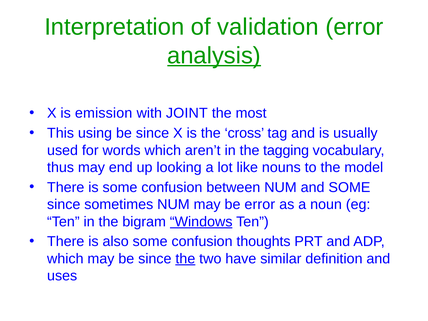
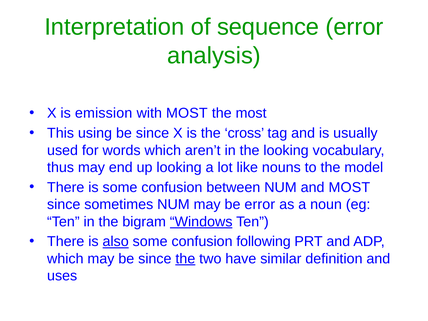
validation: validation -> sequence
analysis underline: present -> none
with JOINT: JOINT -> MOST
the tagging: tagging -> looking
and SOME: SOME -> MOST
also underline: none -> present
thoughts: thoughts -> following
